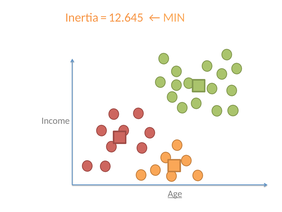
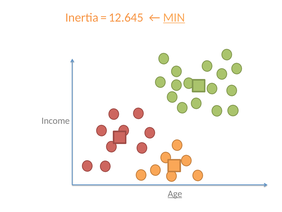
MIN underline: none -> present
